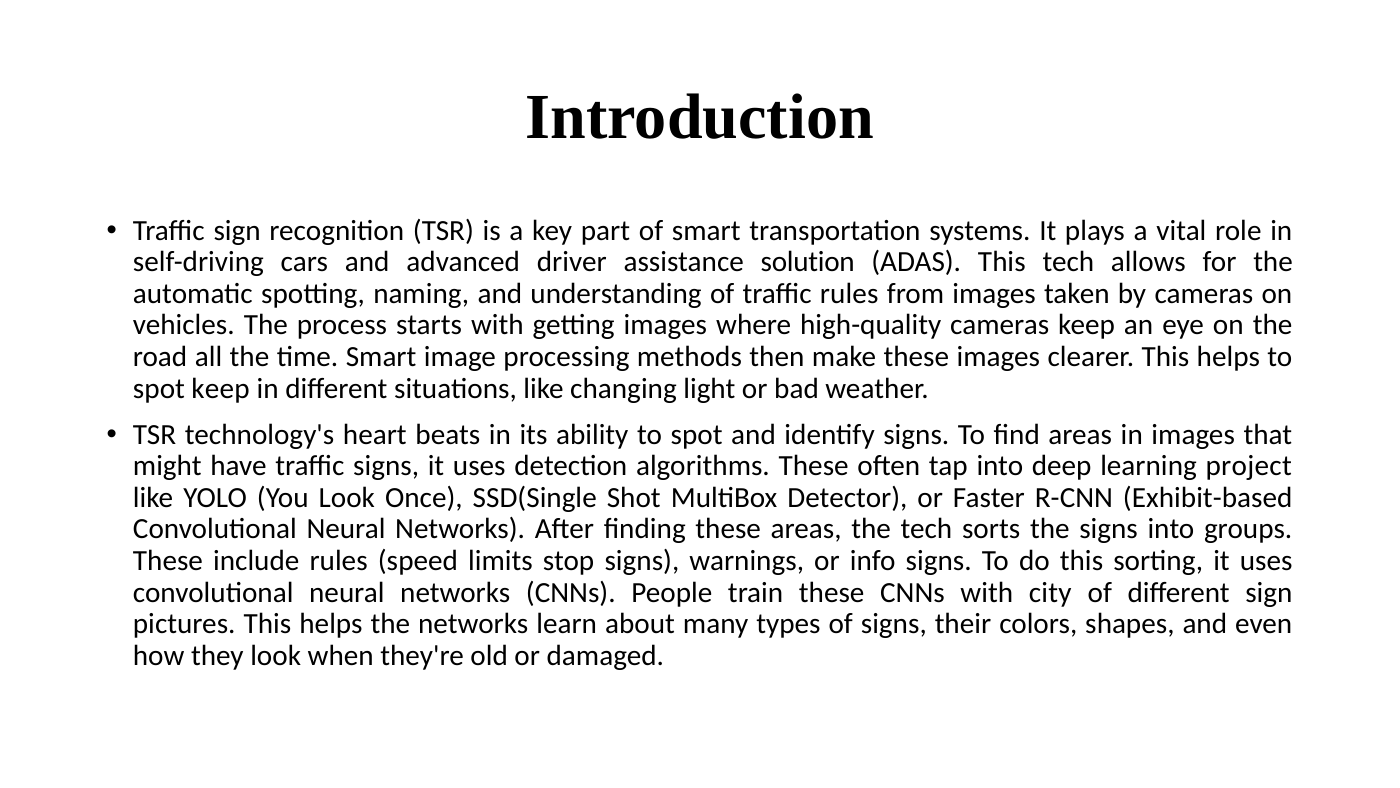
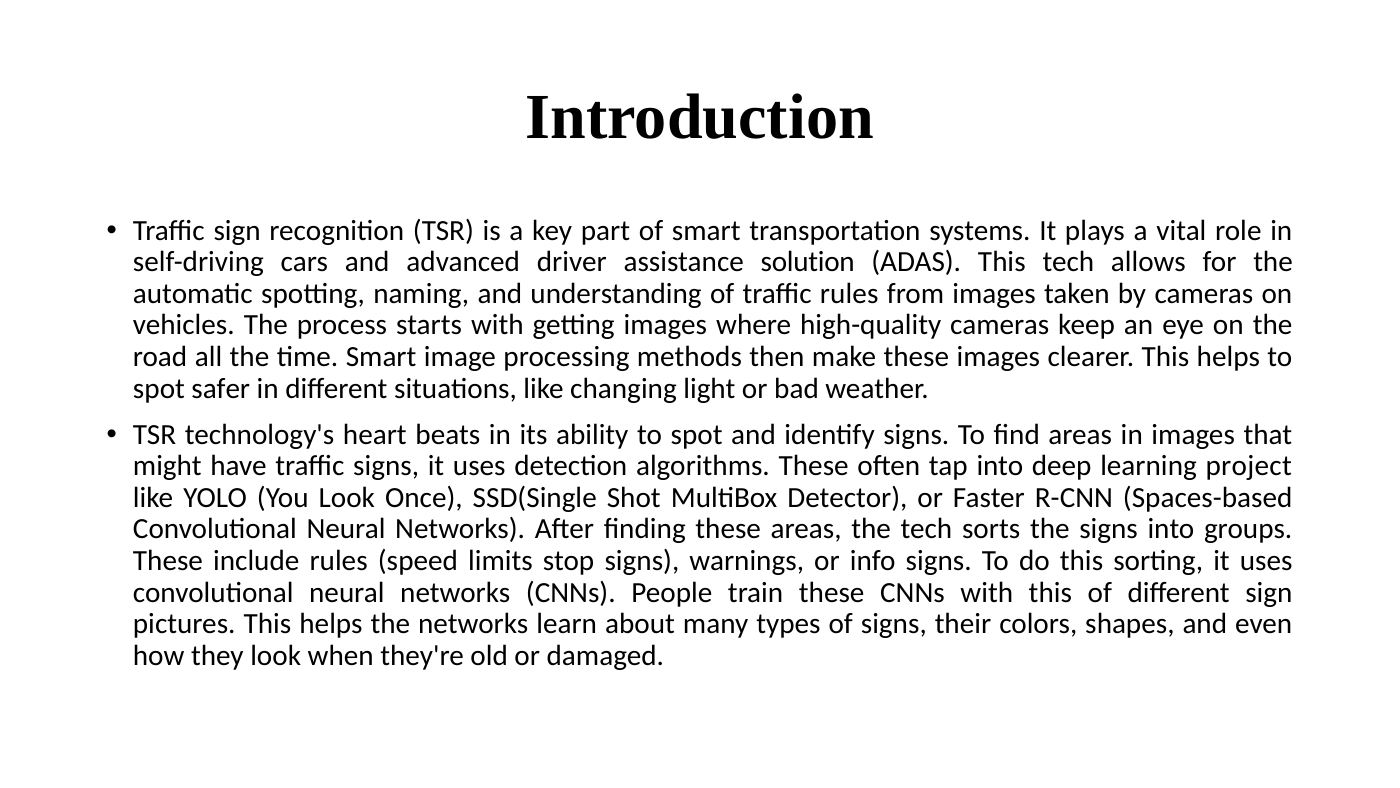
spot keep: keep -> safer
Exhibit-based: Exhibit-based -> Spaces-based
with city: city -> this
